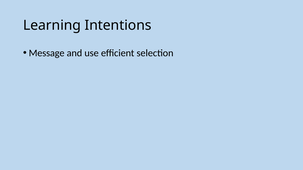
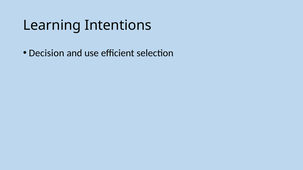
Message: Message -> Decision
